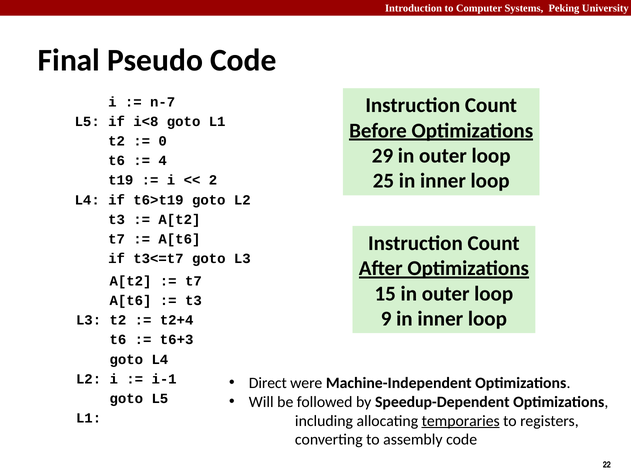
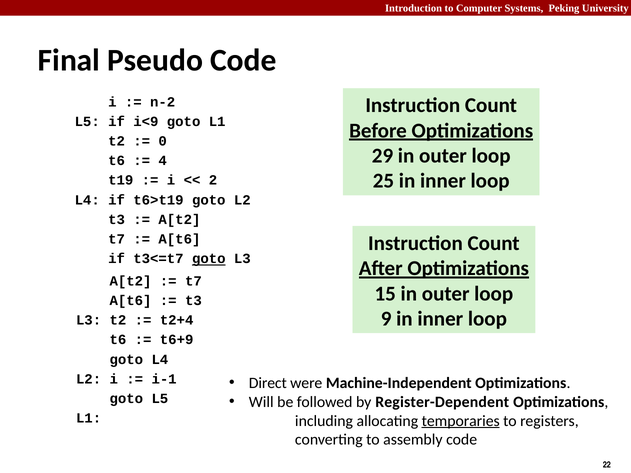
n-7: n-7 -> n-2
i<8: i<8 -> i<9
goto at (209, 259) underline: none -> present
t6+3: t6+3 -> t6+9
Speedup-Dependent: Speedup-Dependent -> Register-Dependent
